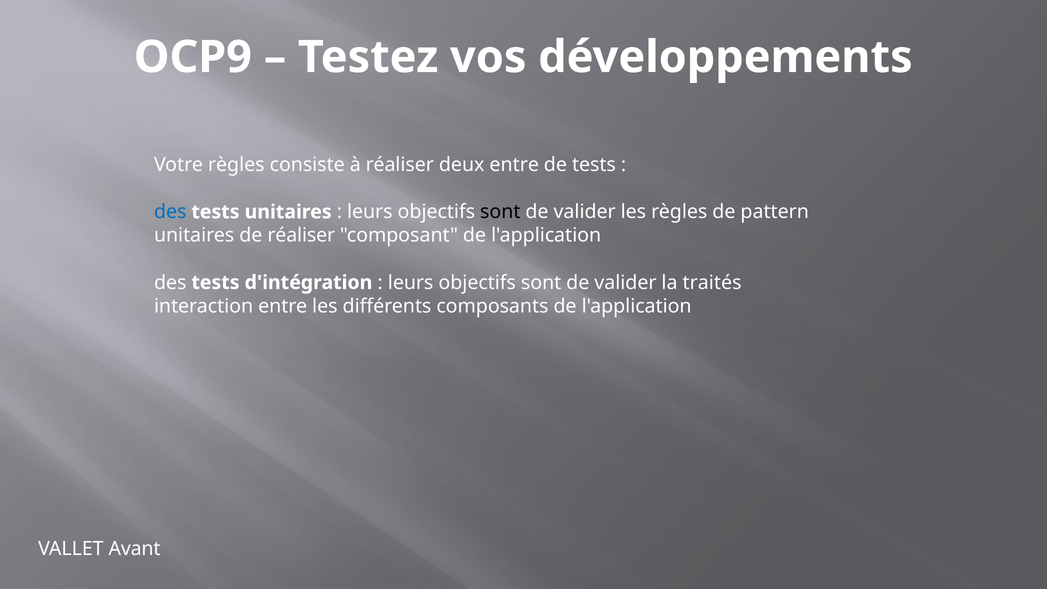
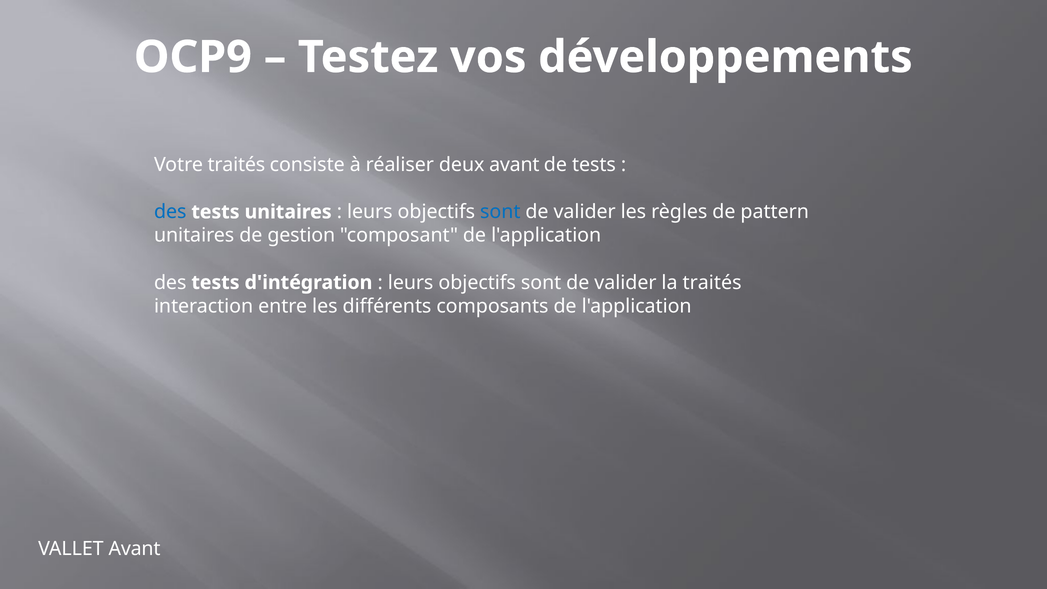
Votre règles: règles -> traités
deux entre: entre -> avant
sont at (500, 212) colour: black -> blue
de réaliser: réaliser -> gestion
